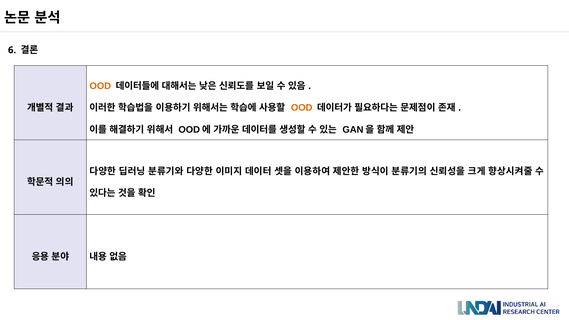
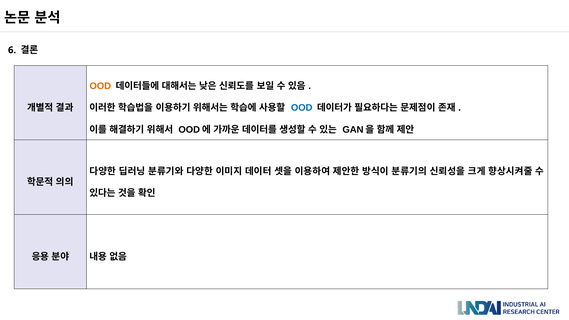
OOD at (302, 108) colour: orange -> blue
